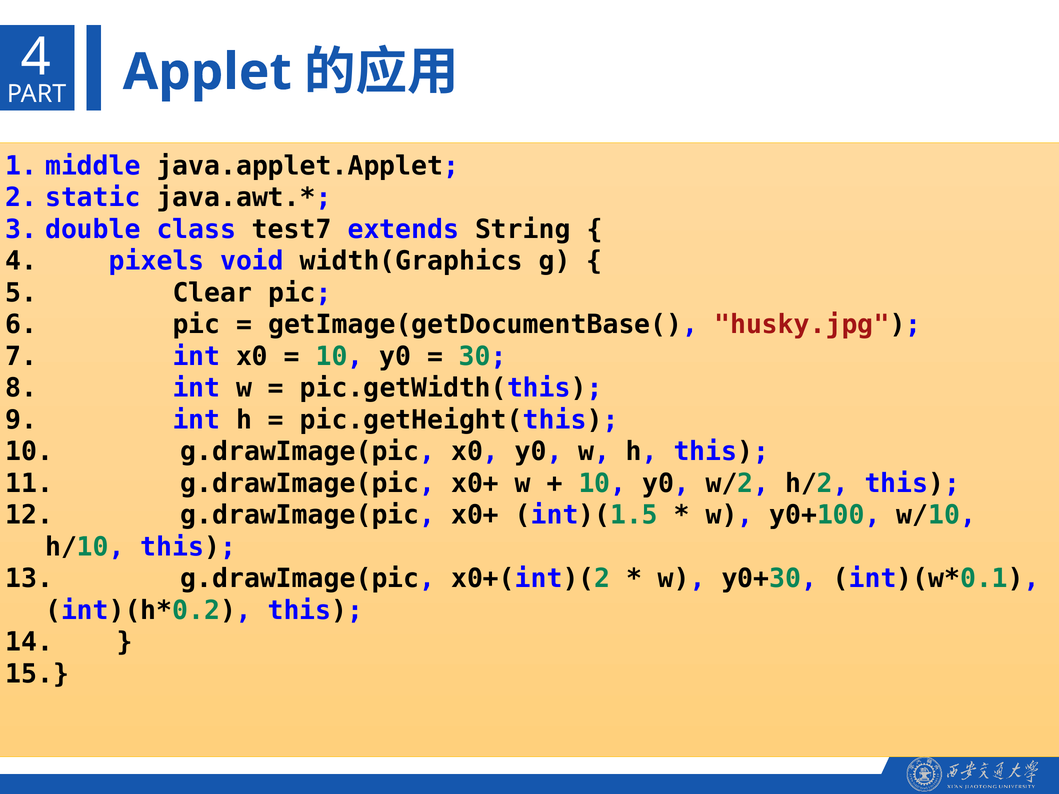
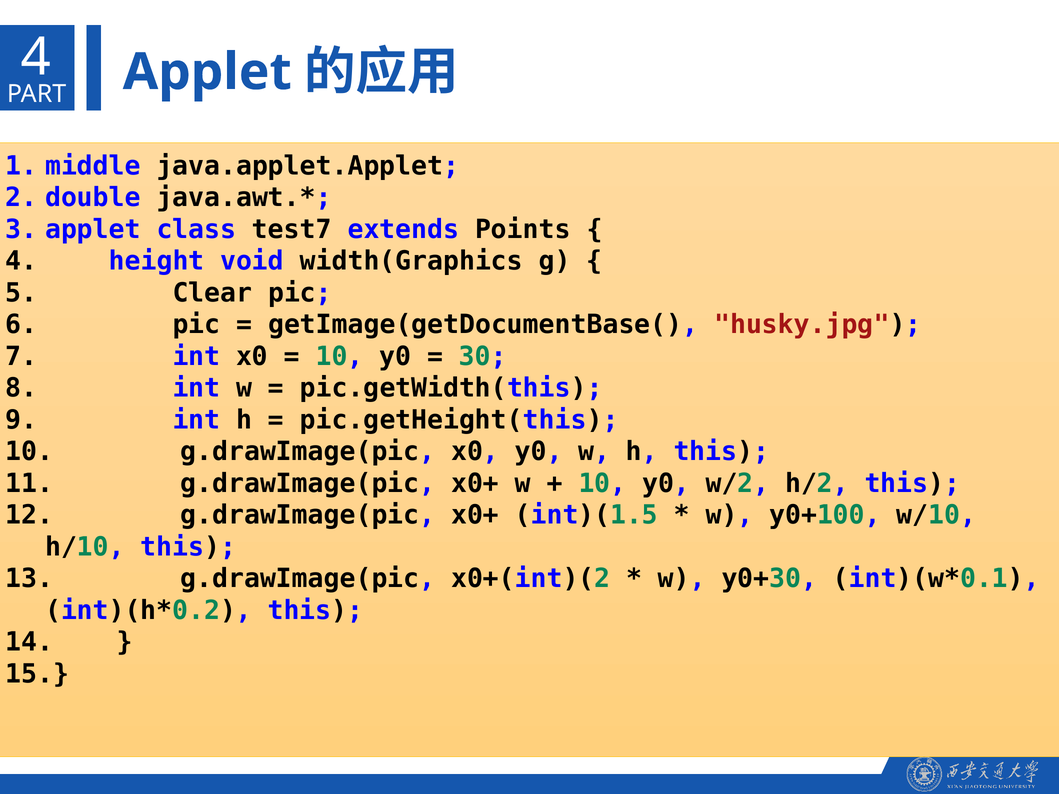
static: static -> double
double at (93, 229): double -> applet
String: String -> Points
pixels: pixels -> height
